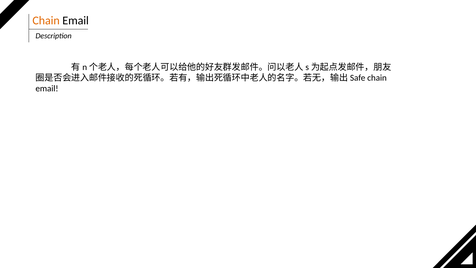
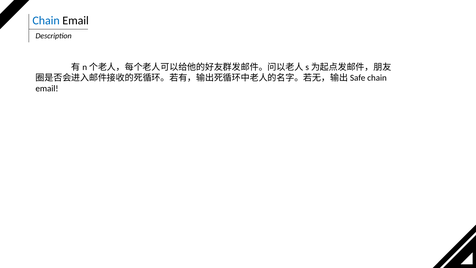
Chain at (46, 21) colour: orange -> blue
